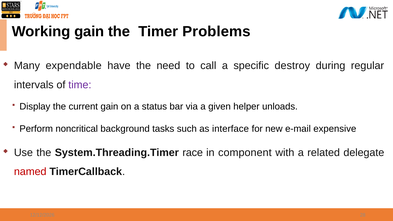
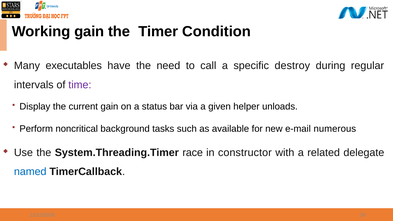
Problems: Problems -> Condition
expendable: expendable -> executables
interface: interface -> available
expensive: expensive -> numerous
component: component -> constructor
named colour: red -> blue
